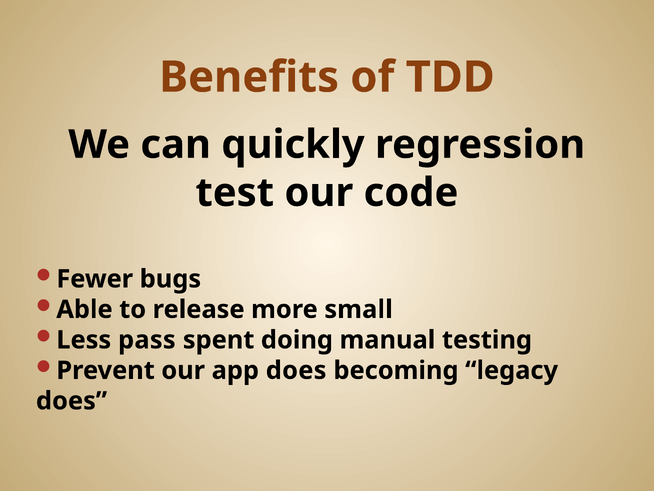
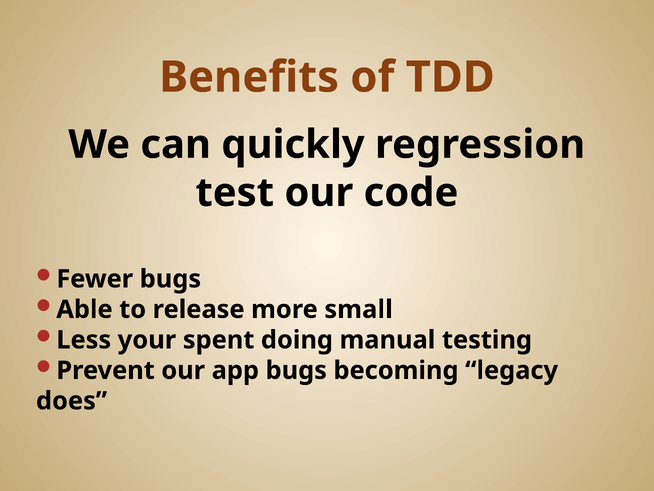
pass: pass -> your
app does: does -> bugs
